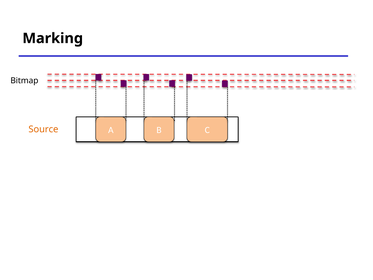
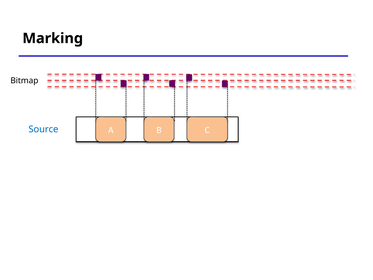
Source colour: orange -> blue
